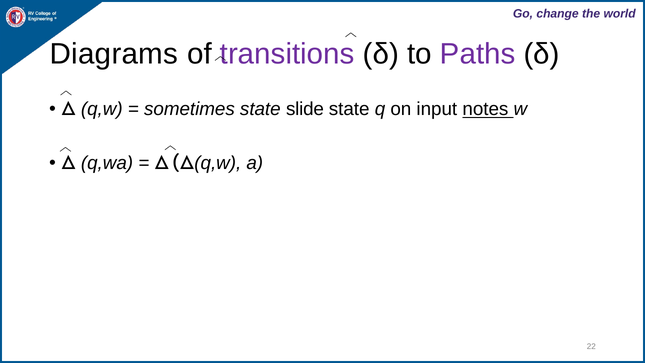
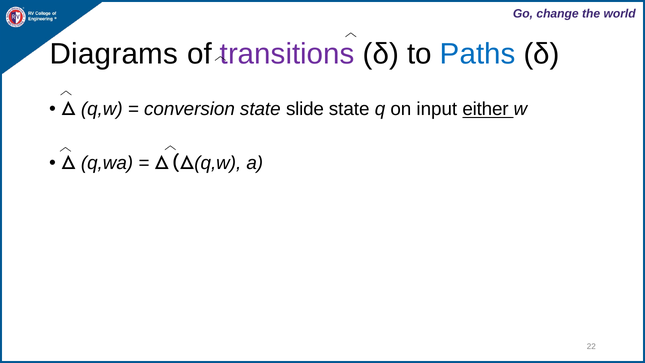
Paths colour: purple -> blue
sometimes: sometimes -> conversion
notes: notes -> either
